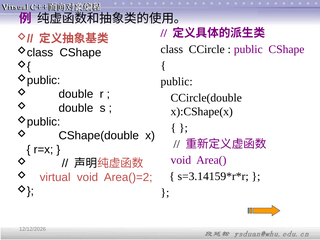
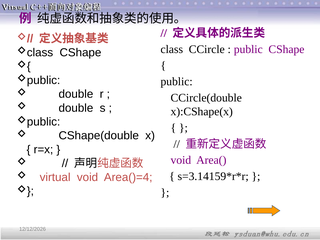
Area()=2: Area()=2 -> Area()=4
